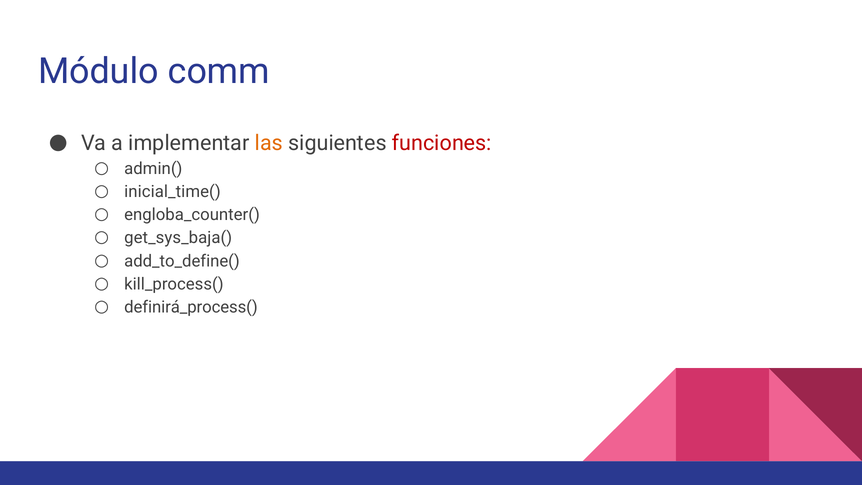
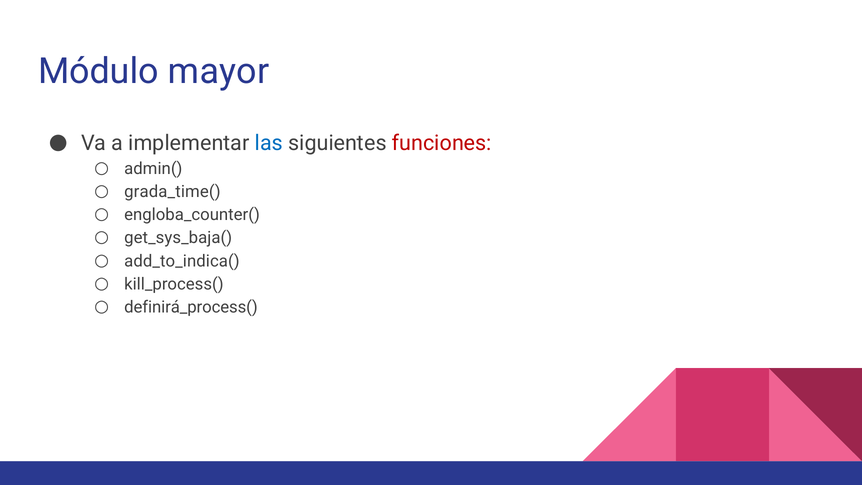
comm: comm -> mayor
las colour: orange -> blue
inicial_time(: inicial_time( -> grada_time(
add_to_define(: add_to_define( -> add_to_indica(
